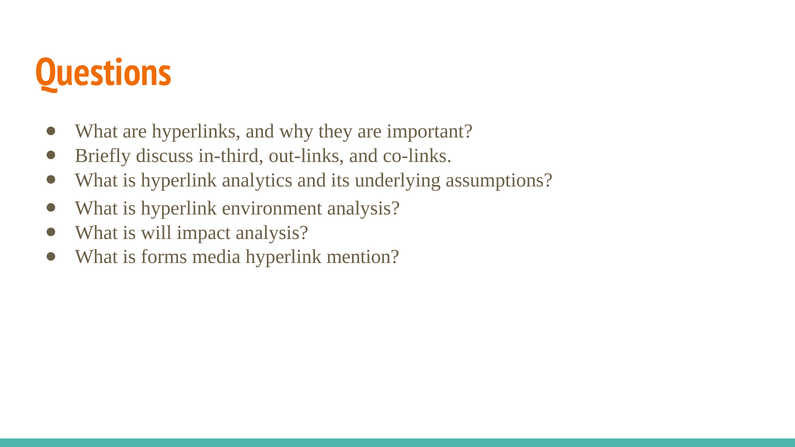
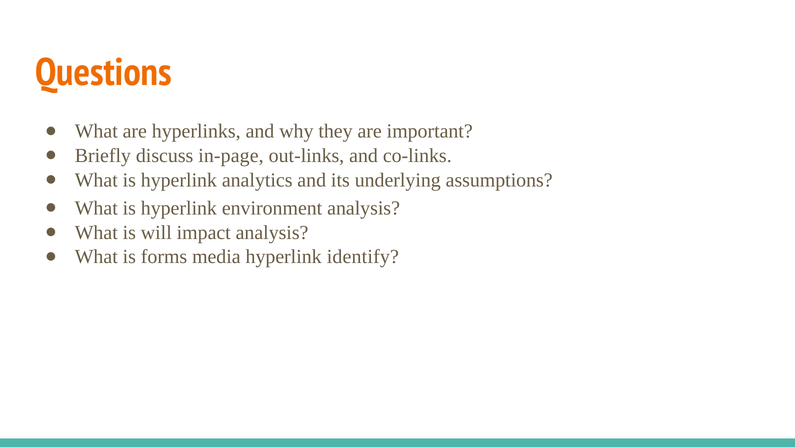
in-third: in-third -> in-page
mention: mention -> identify
